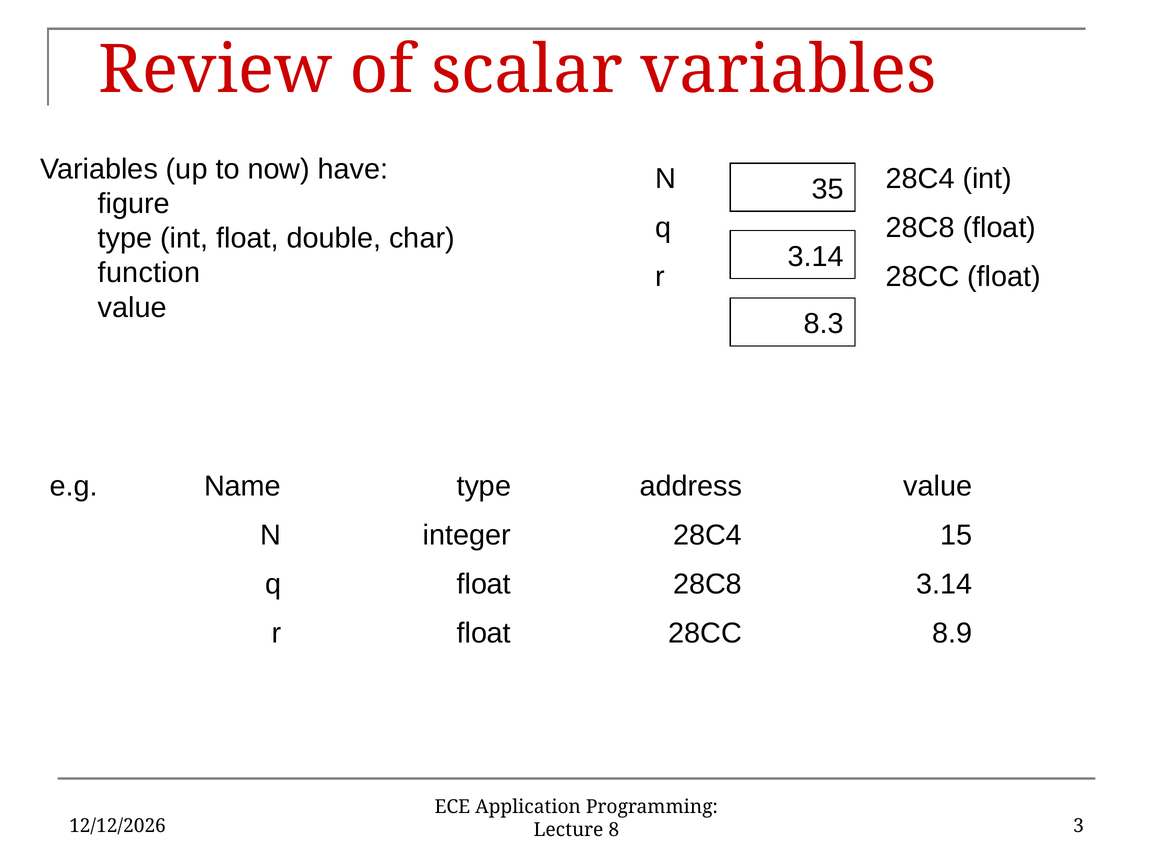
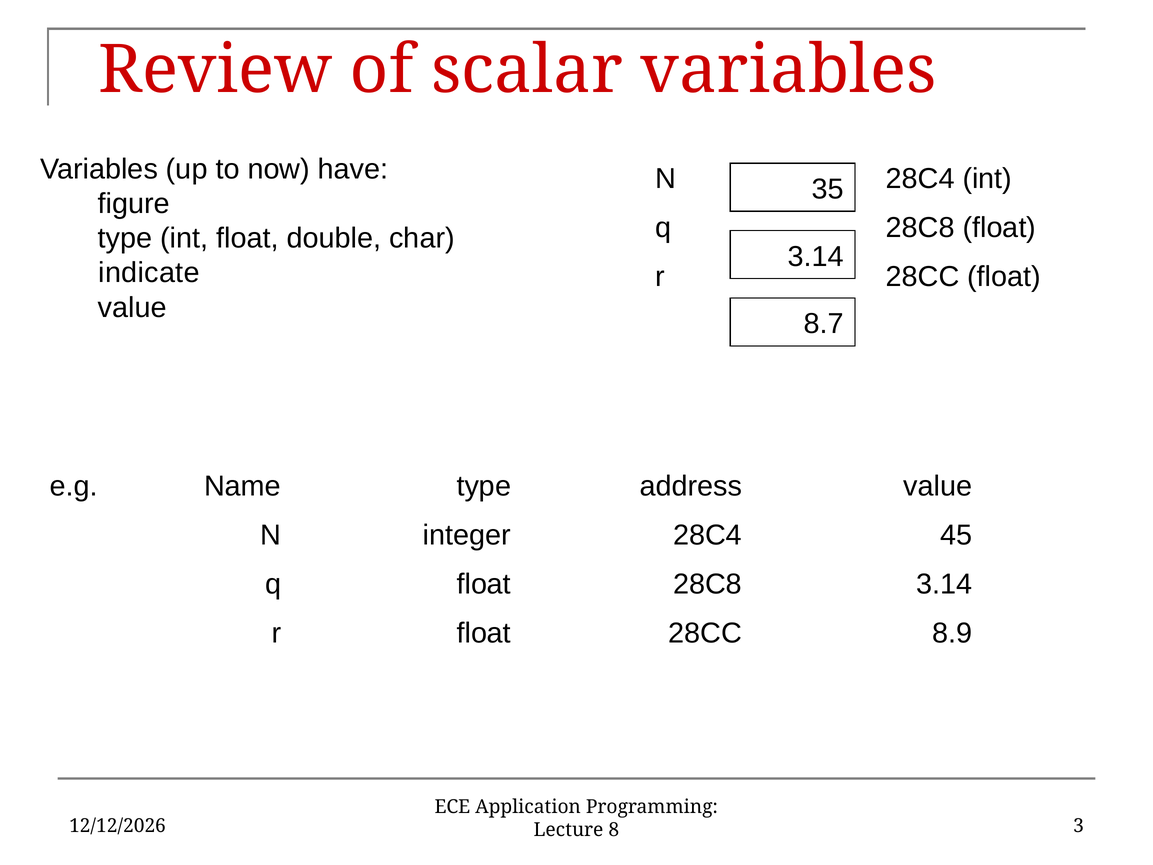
function: function -> indicate
8.3: 8.3 -> 8.7
15: 15 -> 45
